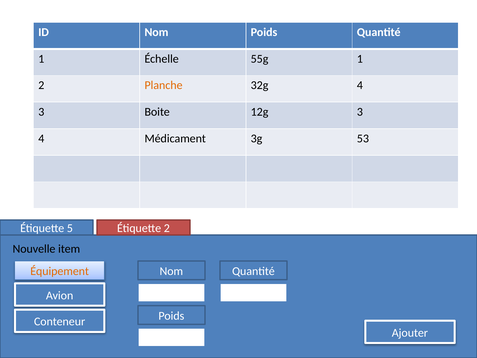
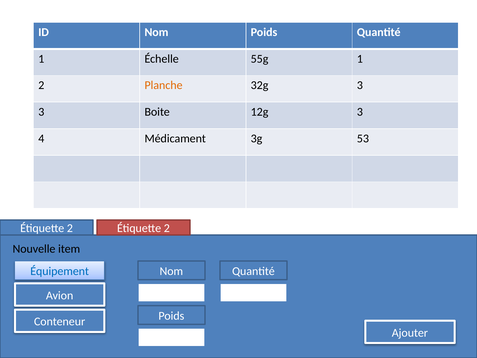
32g 4: 4 -> 3
5 at (70, 228): 5 -> 2
Équipement colour: orange -> blue
